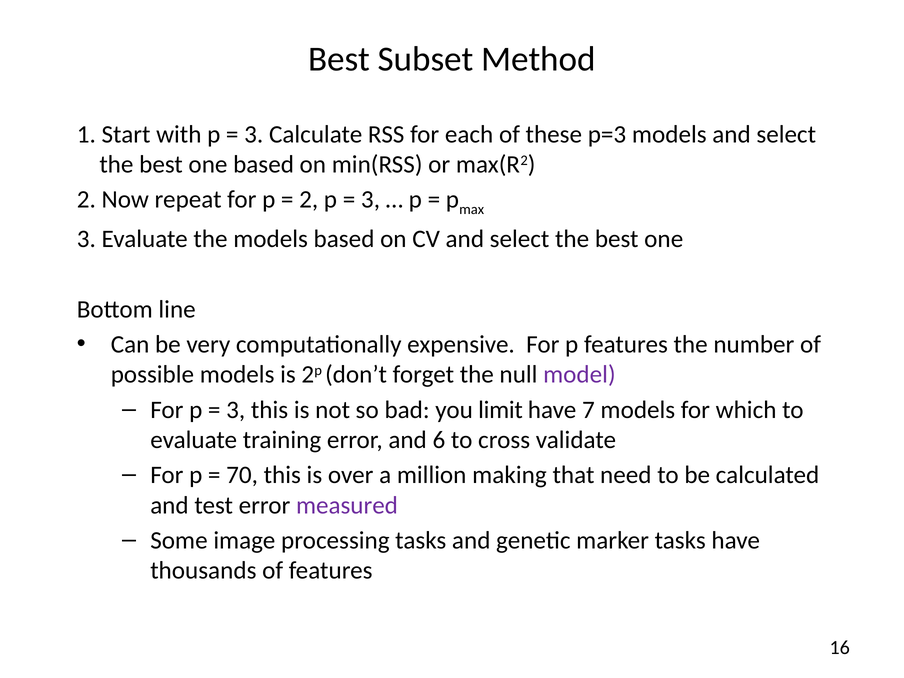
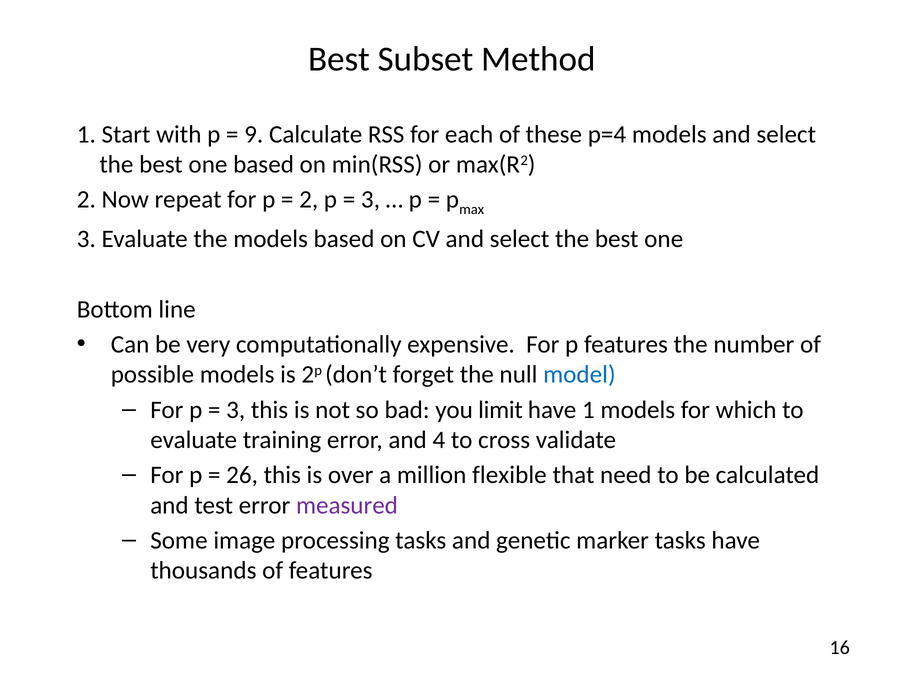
3 at (254, 134): 3 -> 9
p=3: p=3 -> p=4
model colour: purple -> blue
have 7: 7 -> 1
6: 6 -> 4
70: 70 -> 26
making: making -> flexible
